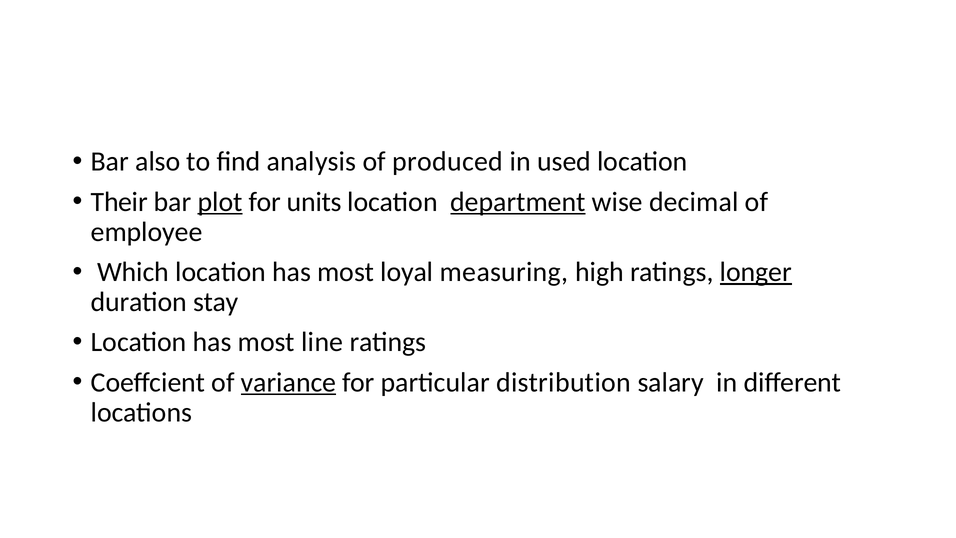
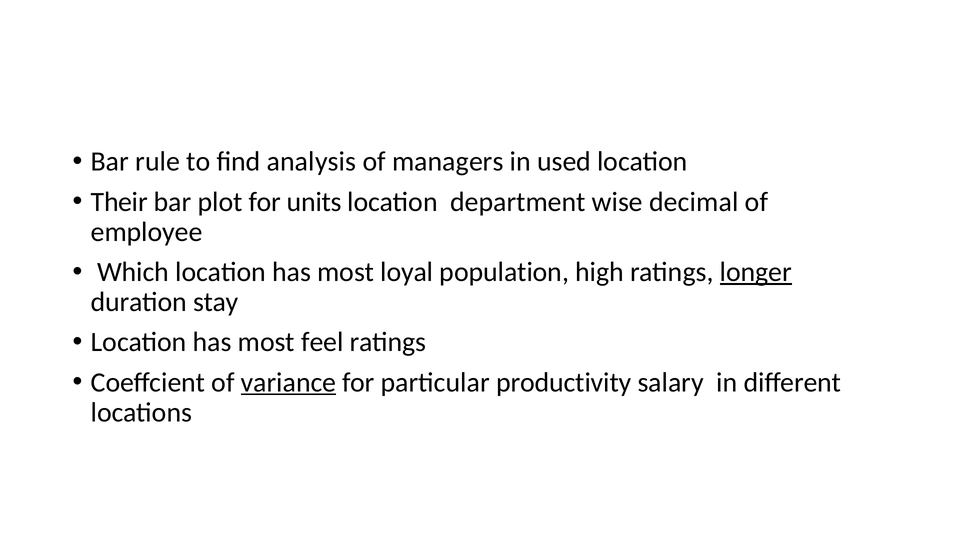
also: also -> rule
produced: produced -> managers
plot underline: present -> none
department underline: present -> none
measuring: measuring -> population
line: line -> feel
distribution: distribution -> productivity
